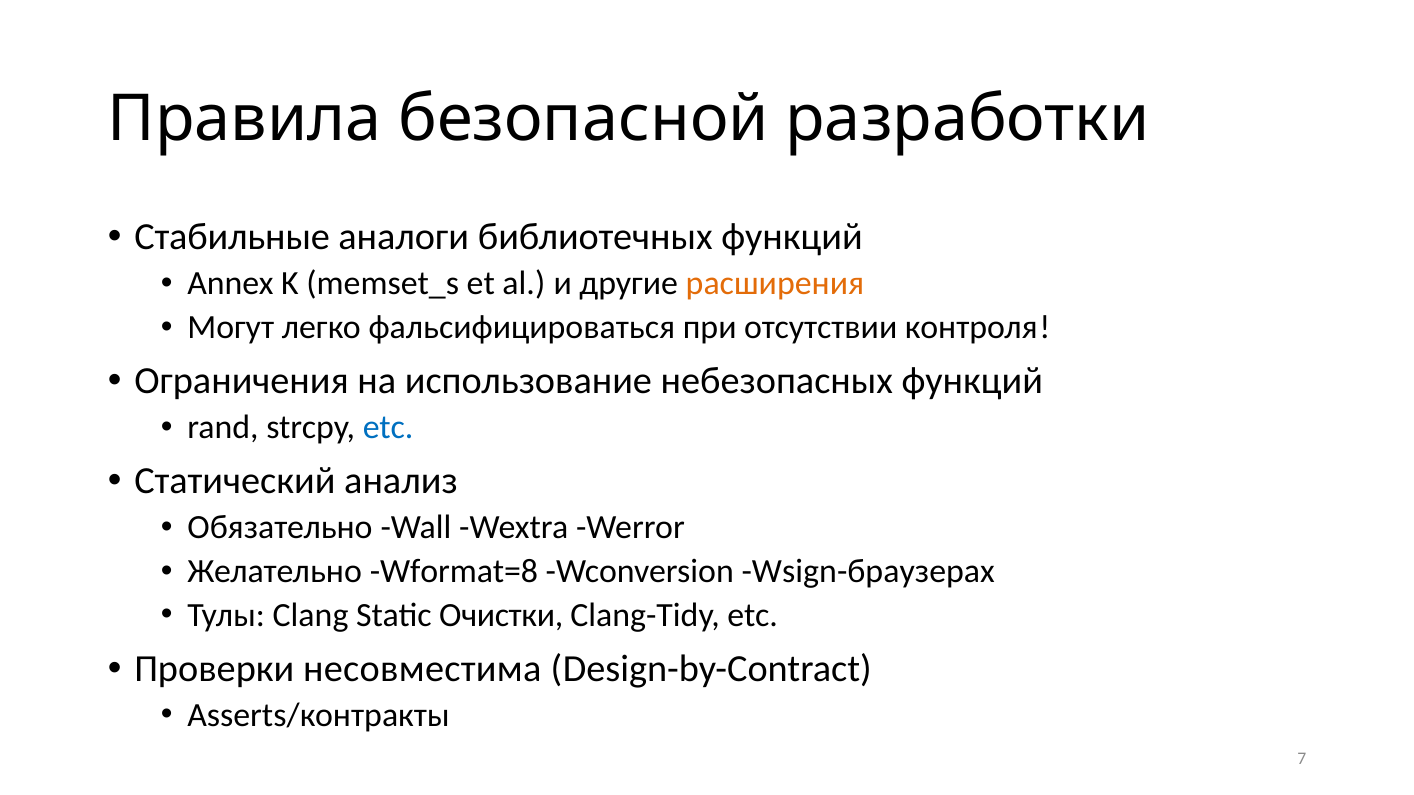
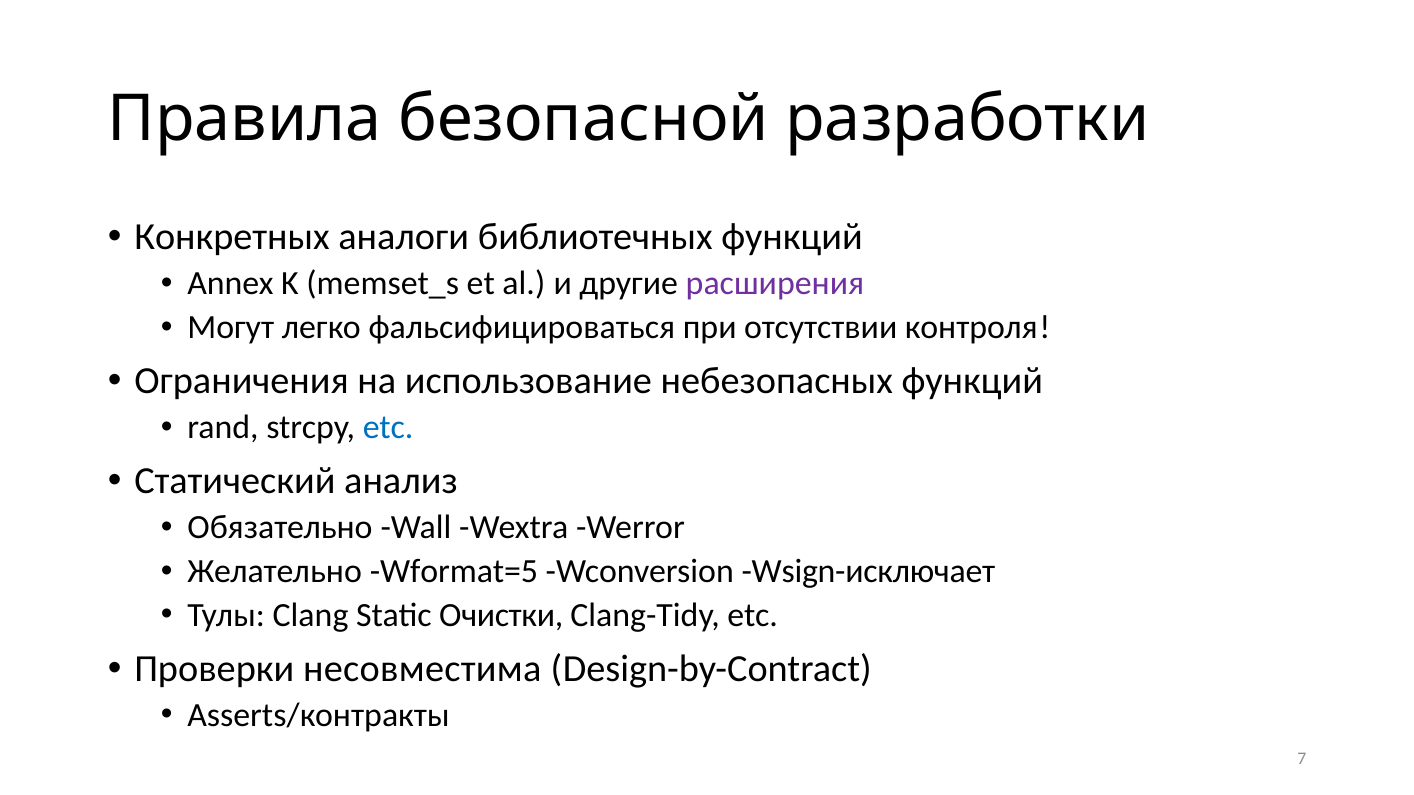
Стабильные: Стабильные -> Конкретных
расширения colour: orange -> purple
Wformat=8: Wformat=8 -> Wformat=5
Wsign-браузерах: Wsign-браузерах -> Wsign-исключает
